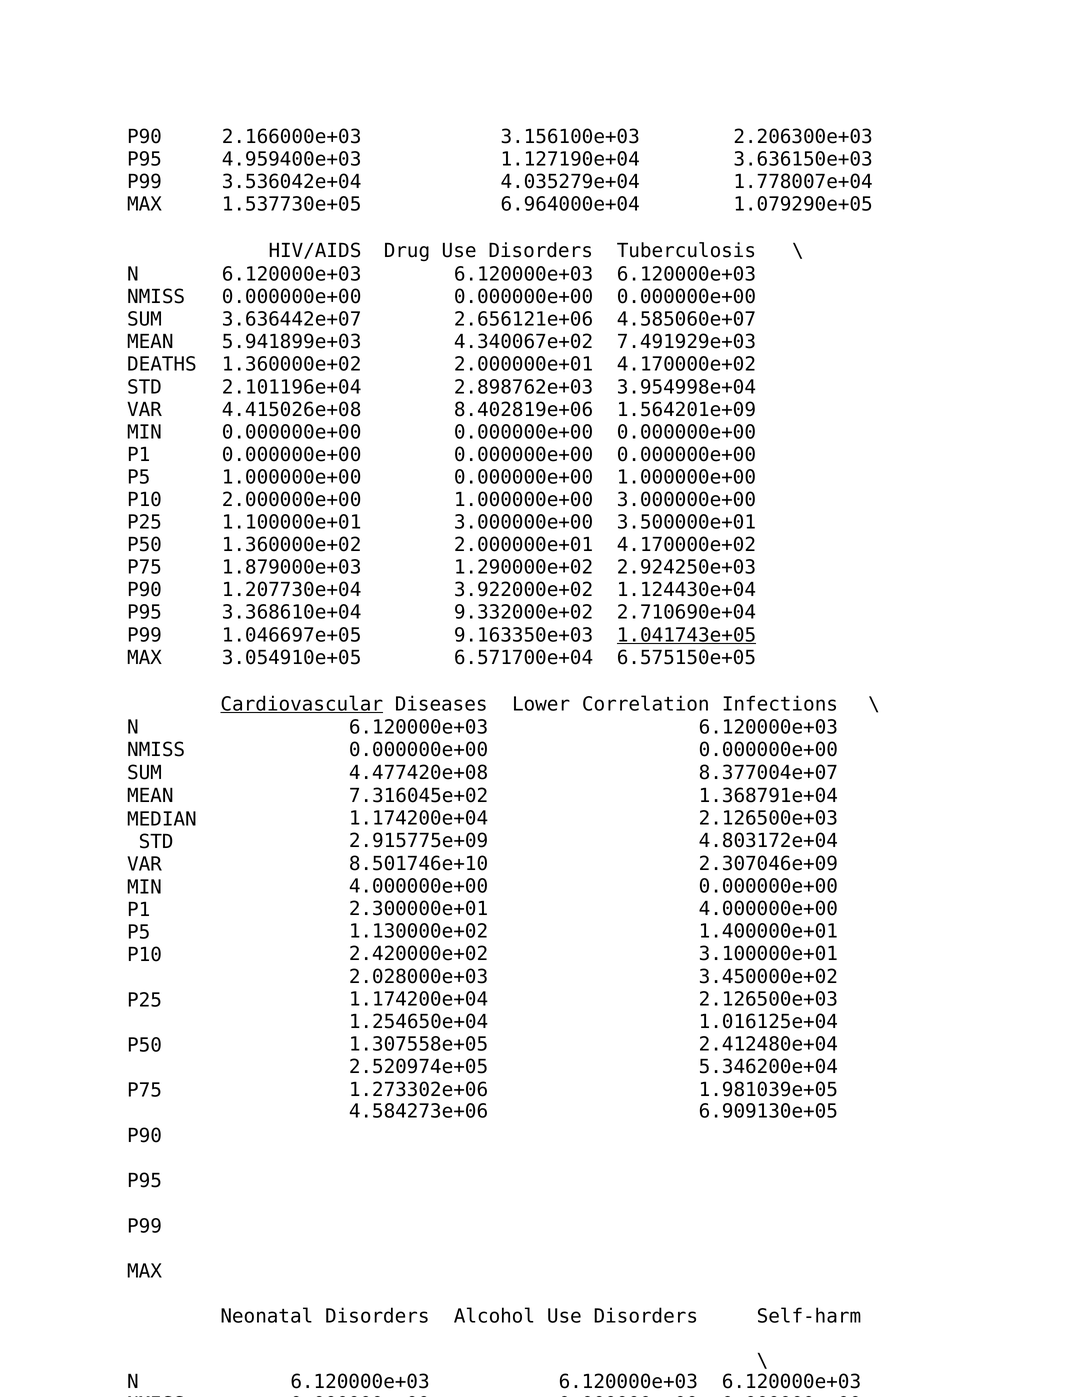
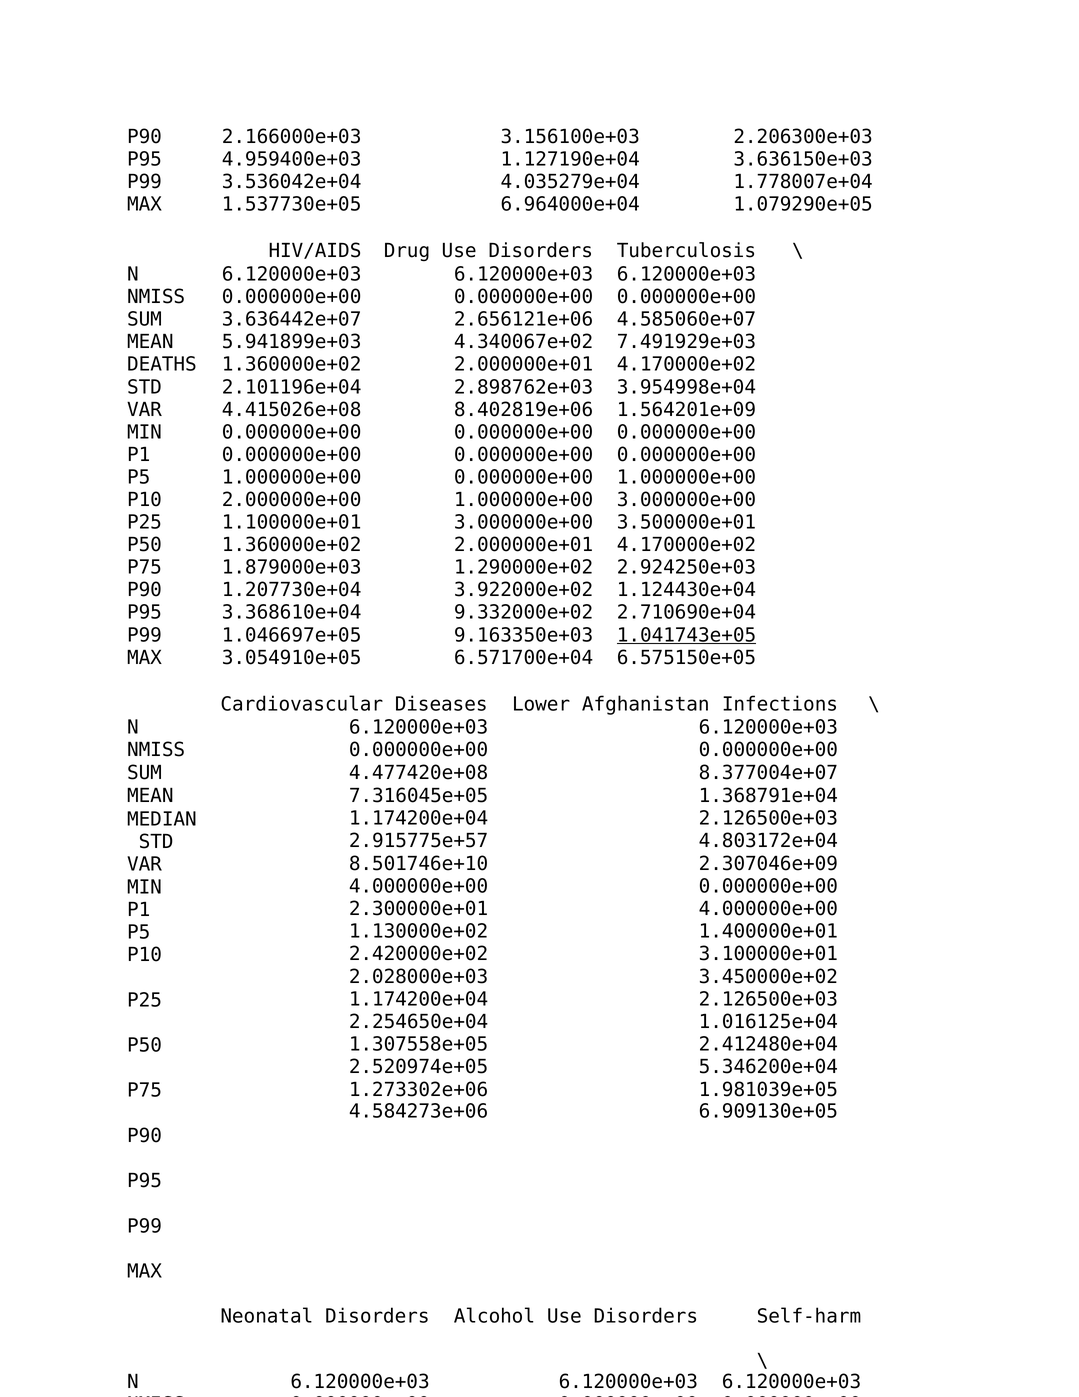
Cardiovascular underline: present -> none
Correlation: Correlation -> Afghanistan
7.316045e+02: 7.316045e+02 -> 7.316045e+05
2.915775e+09: 2.915775e+09 -> 2.915775e+57
1.254650e+04: 1.254650e+04 -> 2.254650e+04
